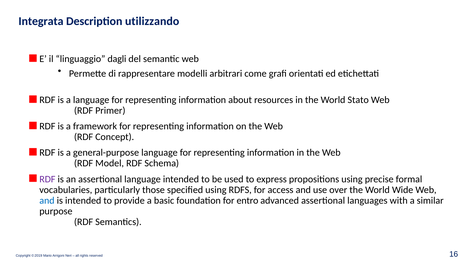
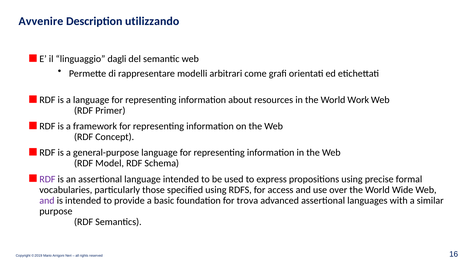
Integrata: Integrata -> Avvenire
Stato: Stato -> Work
and at (47, 201) colour: blue -> purple
entro: entro -> trova
